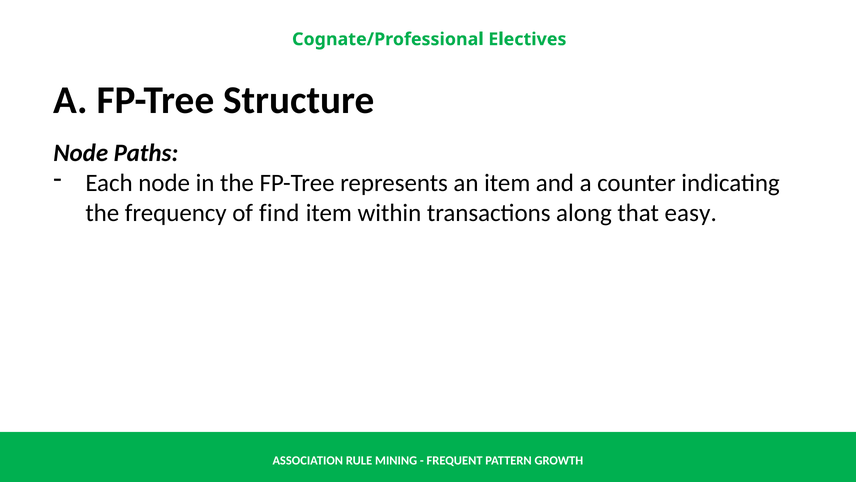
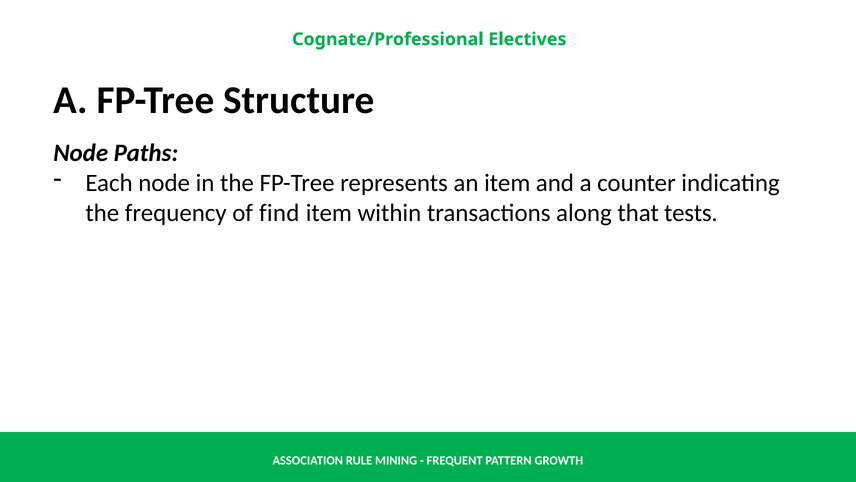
easy: easy -> tests
